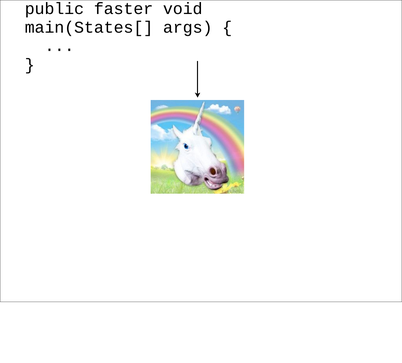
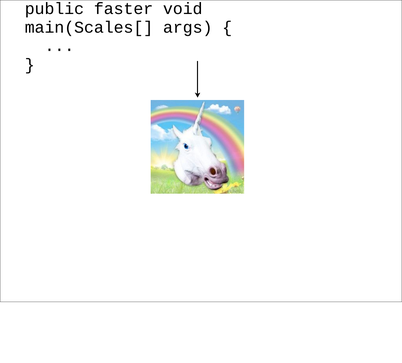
main(States[: main(States[ -> main(Scales[
